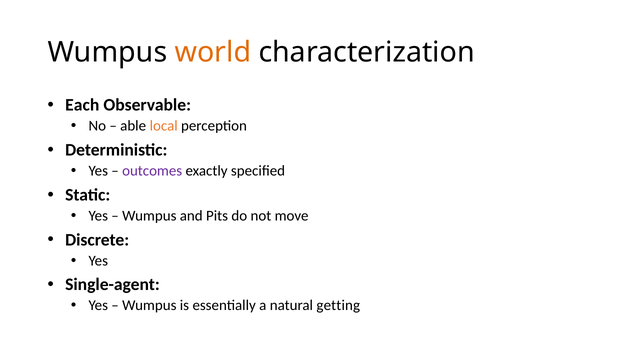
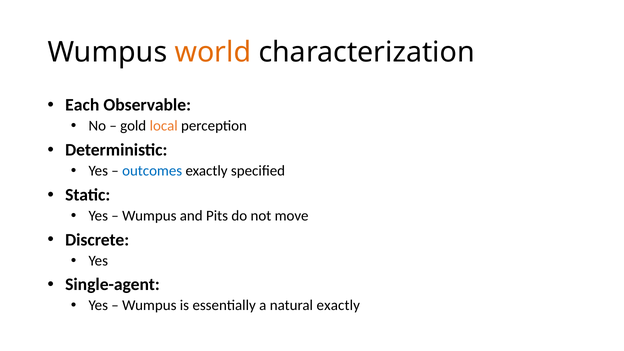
able: able -> gold
outcomes colour: purple -> blue
natural getting: getting -> exactly
